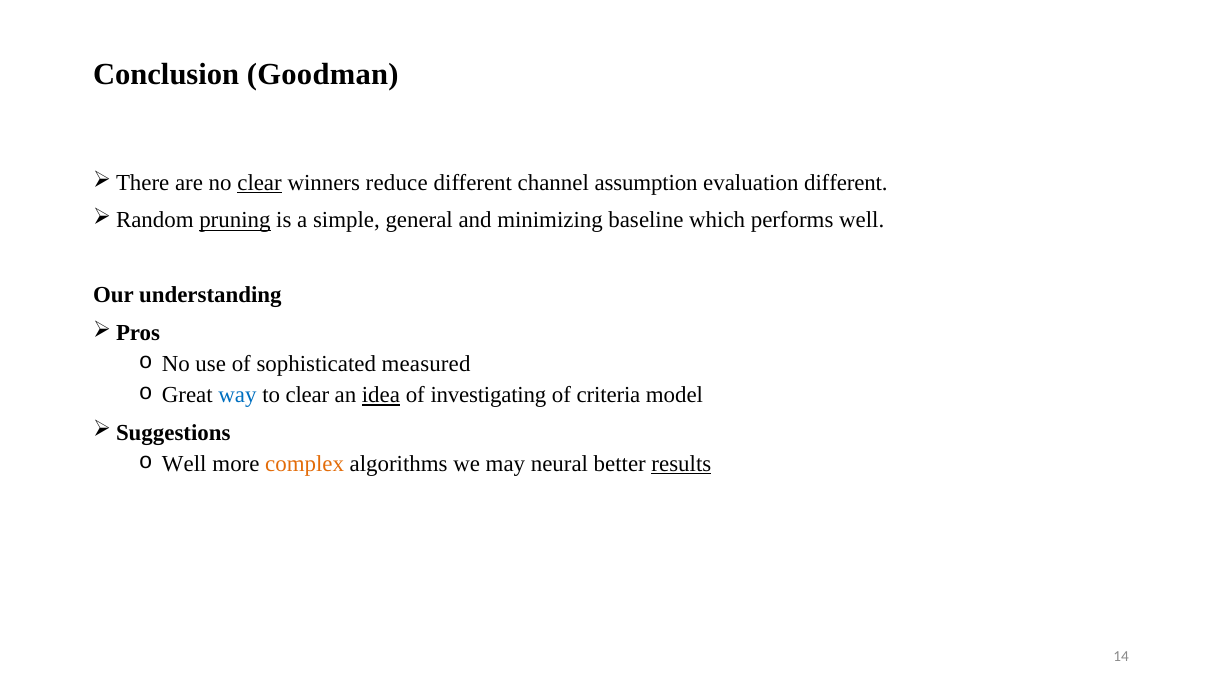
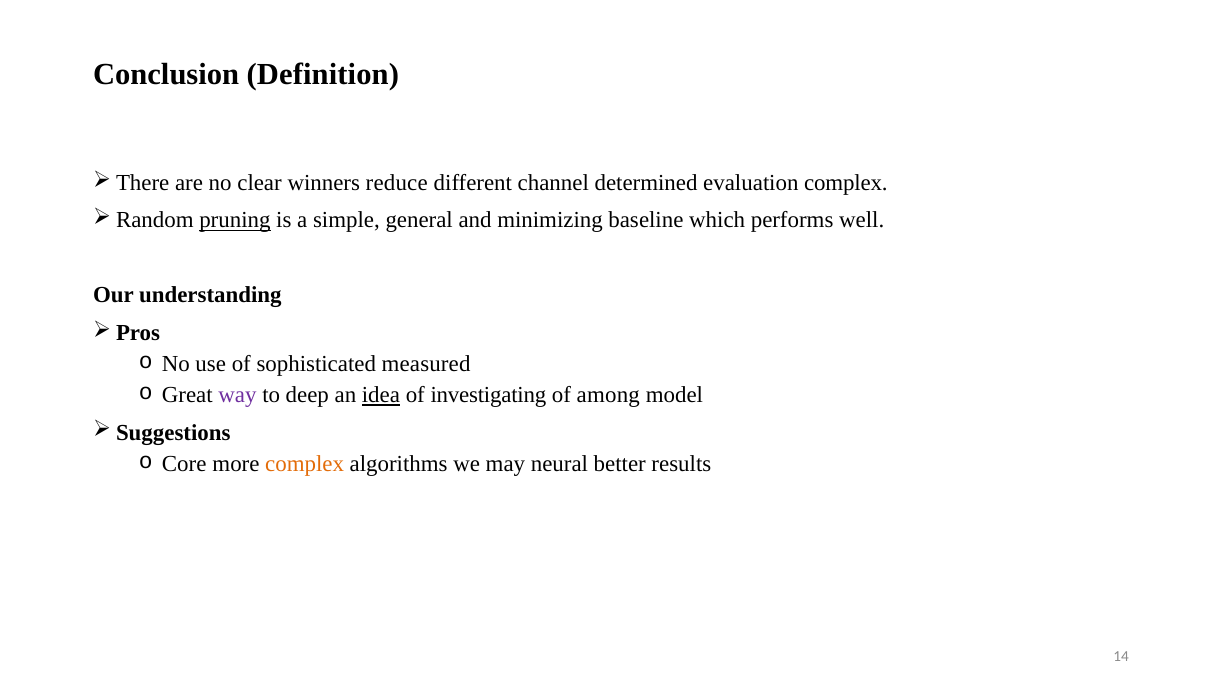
Goodman: Goodman -> Definition
clear at (260, 183) underline: present -> none
assumption: assumption -> determined
evaluation different: different -> complex
way colour: blue -> purple
to clear: clear -> deep
criteria: criteria -> among
Well at (184, 463): Well -> Core
results underline: present -> none
